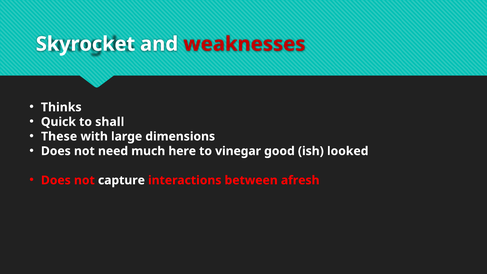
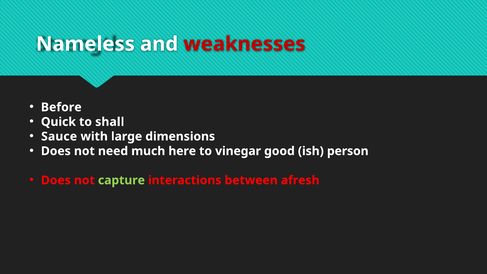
Skyrocket: Skyrocket -> Nameless
Thinks: Thinks -> Before
These: These -> Sauce
looked: looked -> person
capture colour: white -> light green
